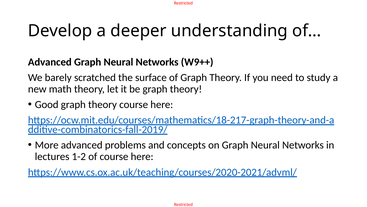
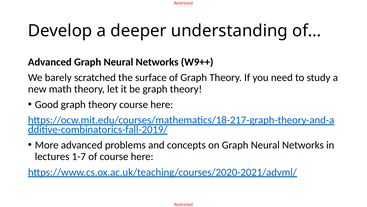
1-2: 1-2 -> 1-7
